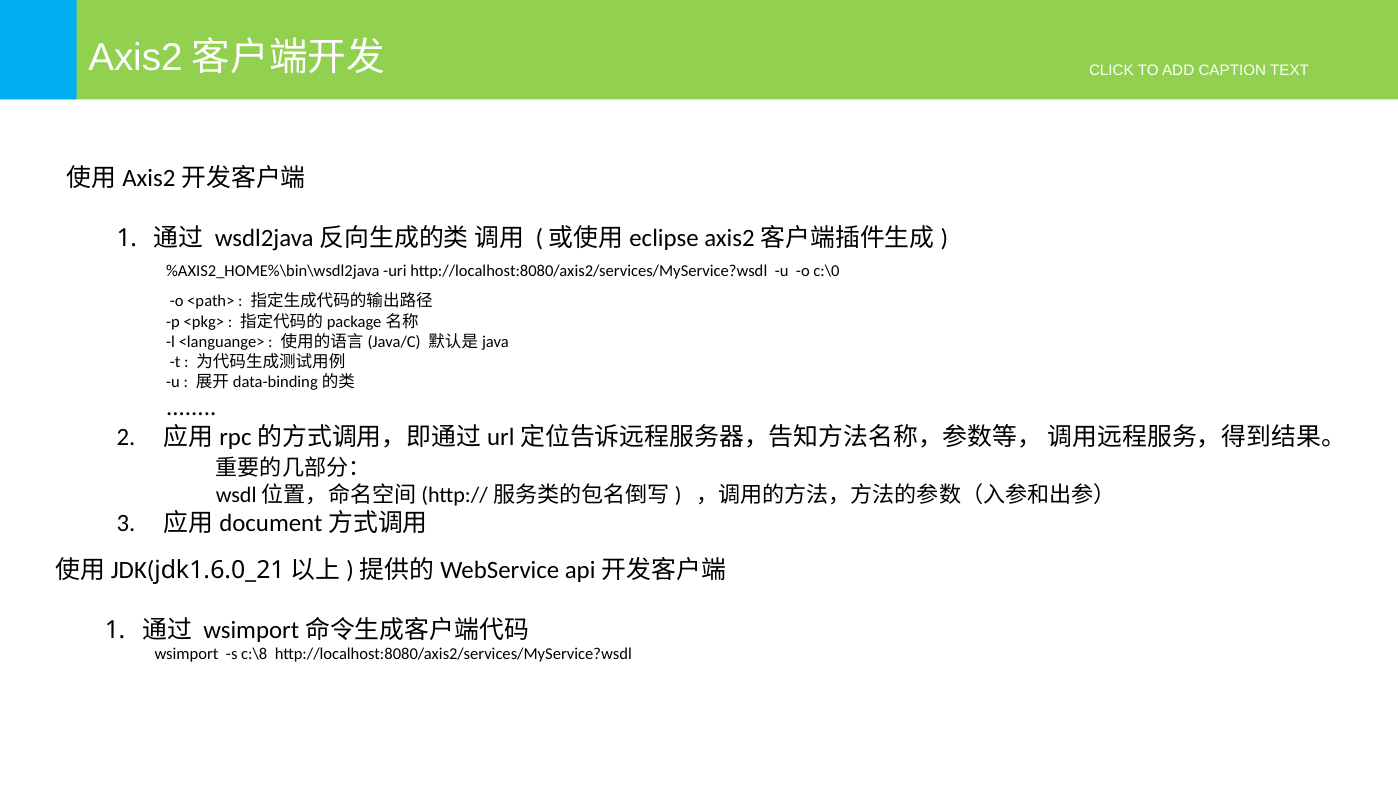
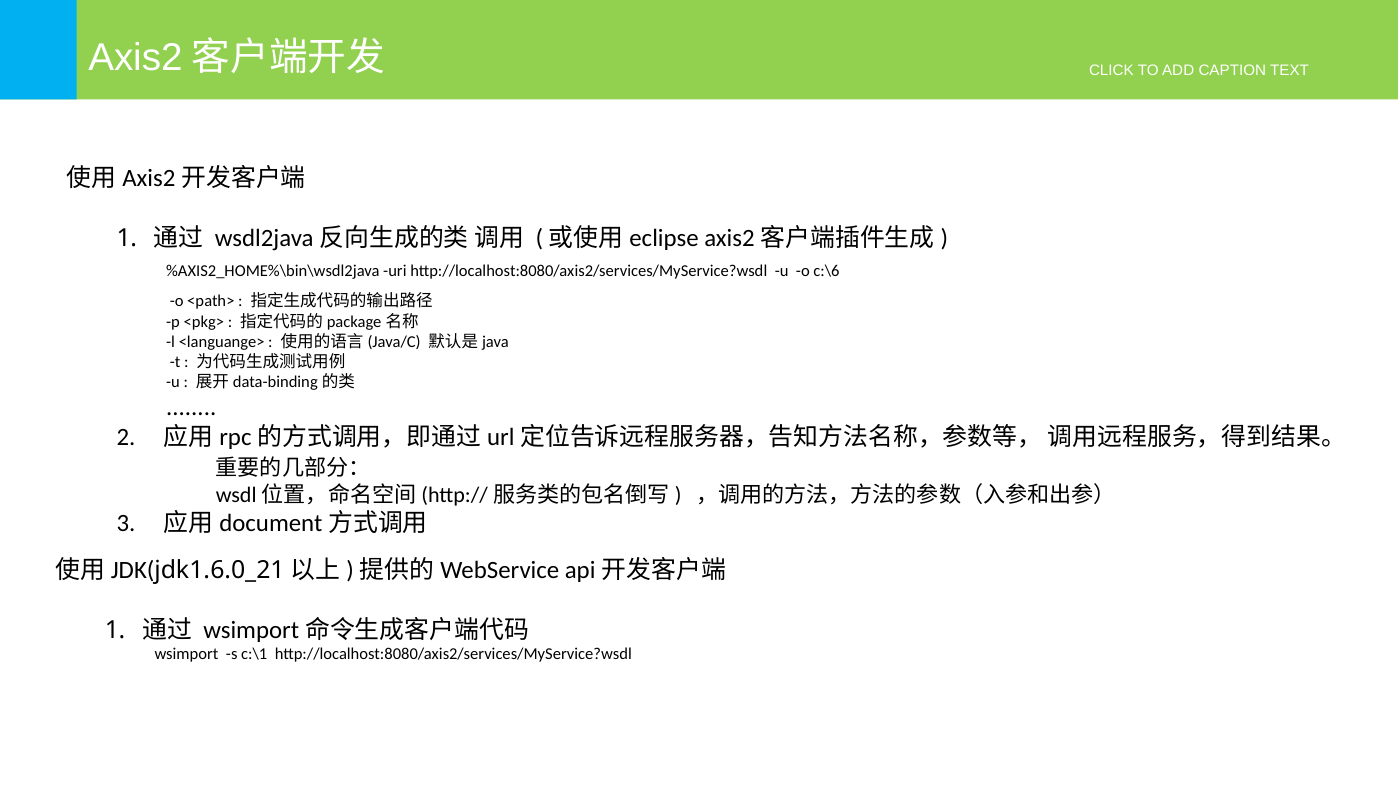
c:\0: c:\0 -> c:\6
c:\8: c:\8 -> c:\1
